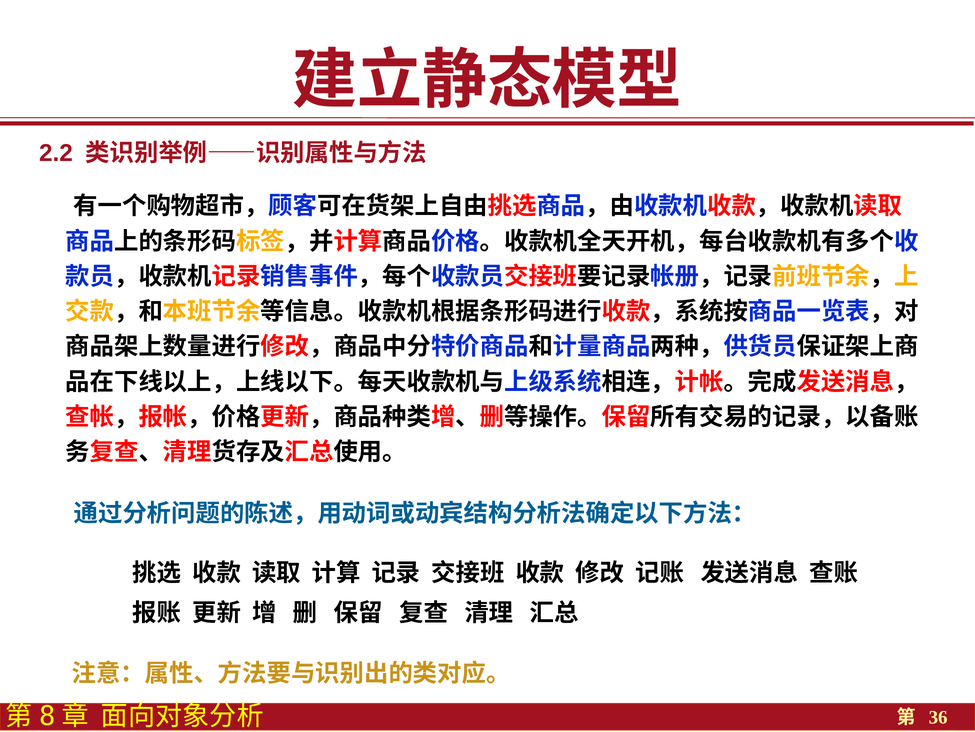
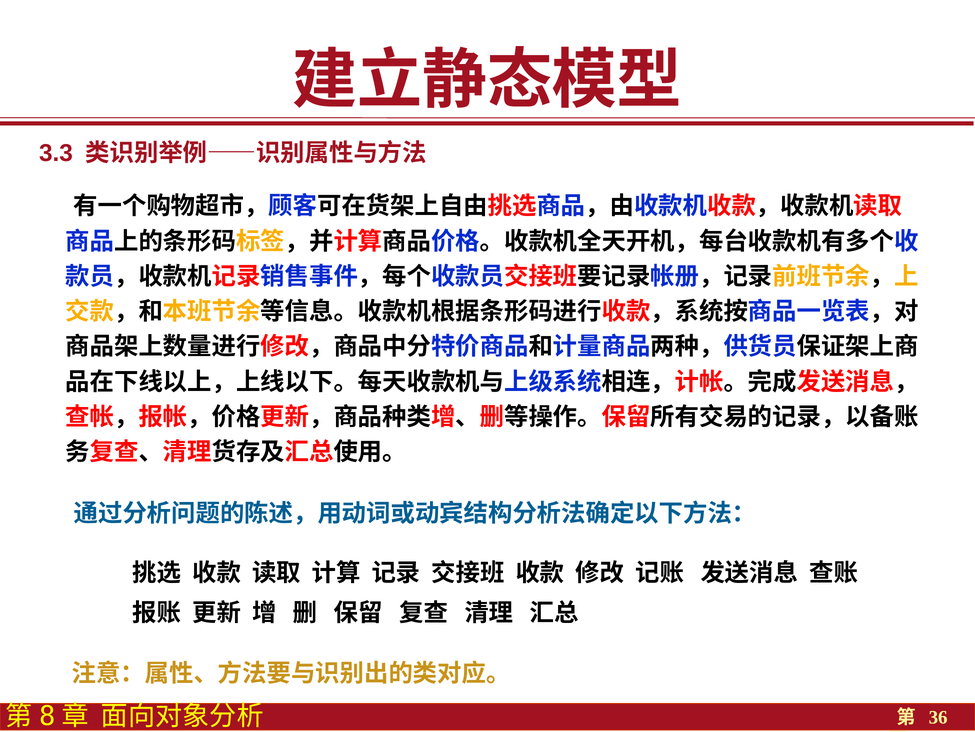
2.2: 2.2 -> 3.3
